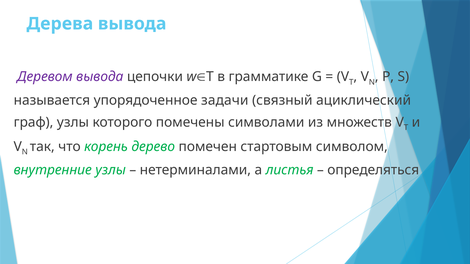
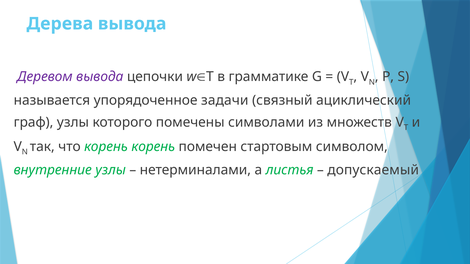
корень дерево: дерево -> корень
определяться: определяться -> допускаемый
